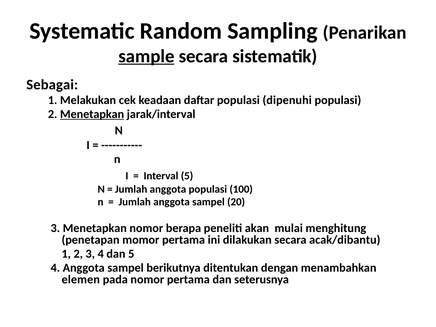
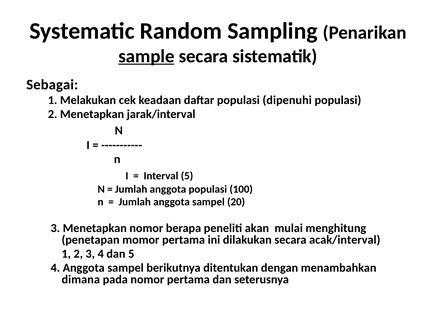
Menetapkan at (92, 114) underline: present -> none
acak/dibantu: acak/dibantu -> acak/interval
elemen: elemen -> dimana
